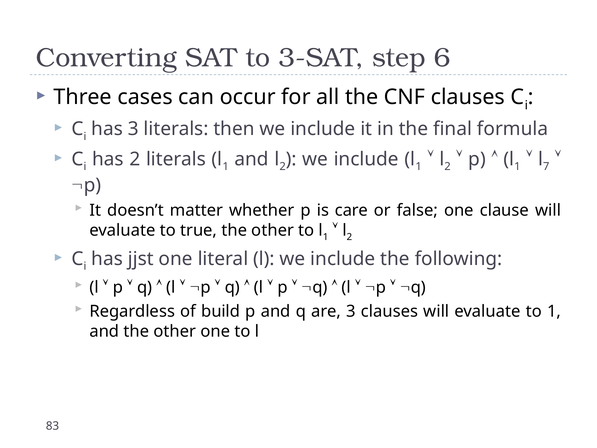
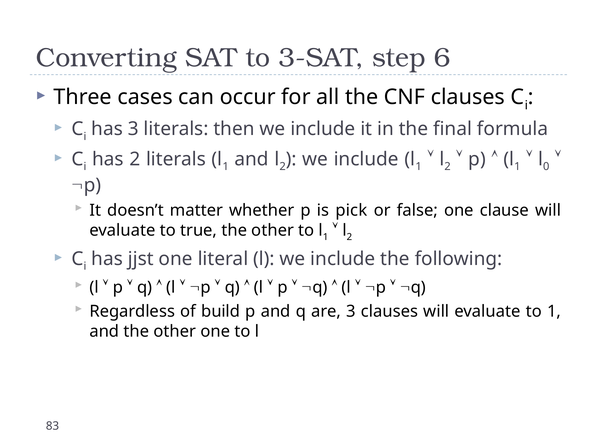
7: 7 -> 0
care: care -> pick
